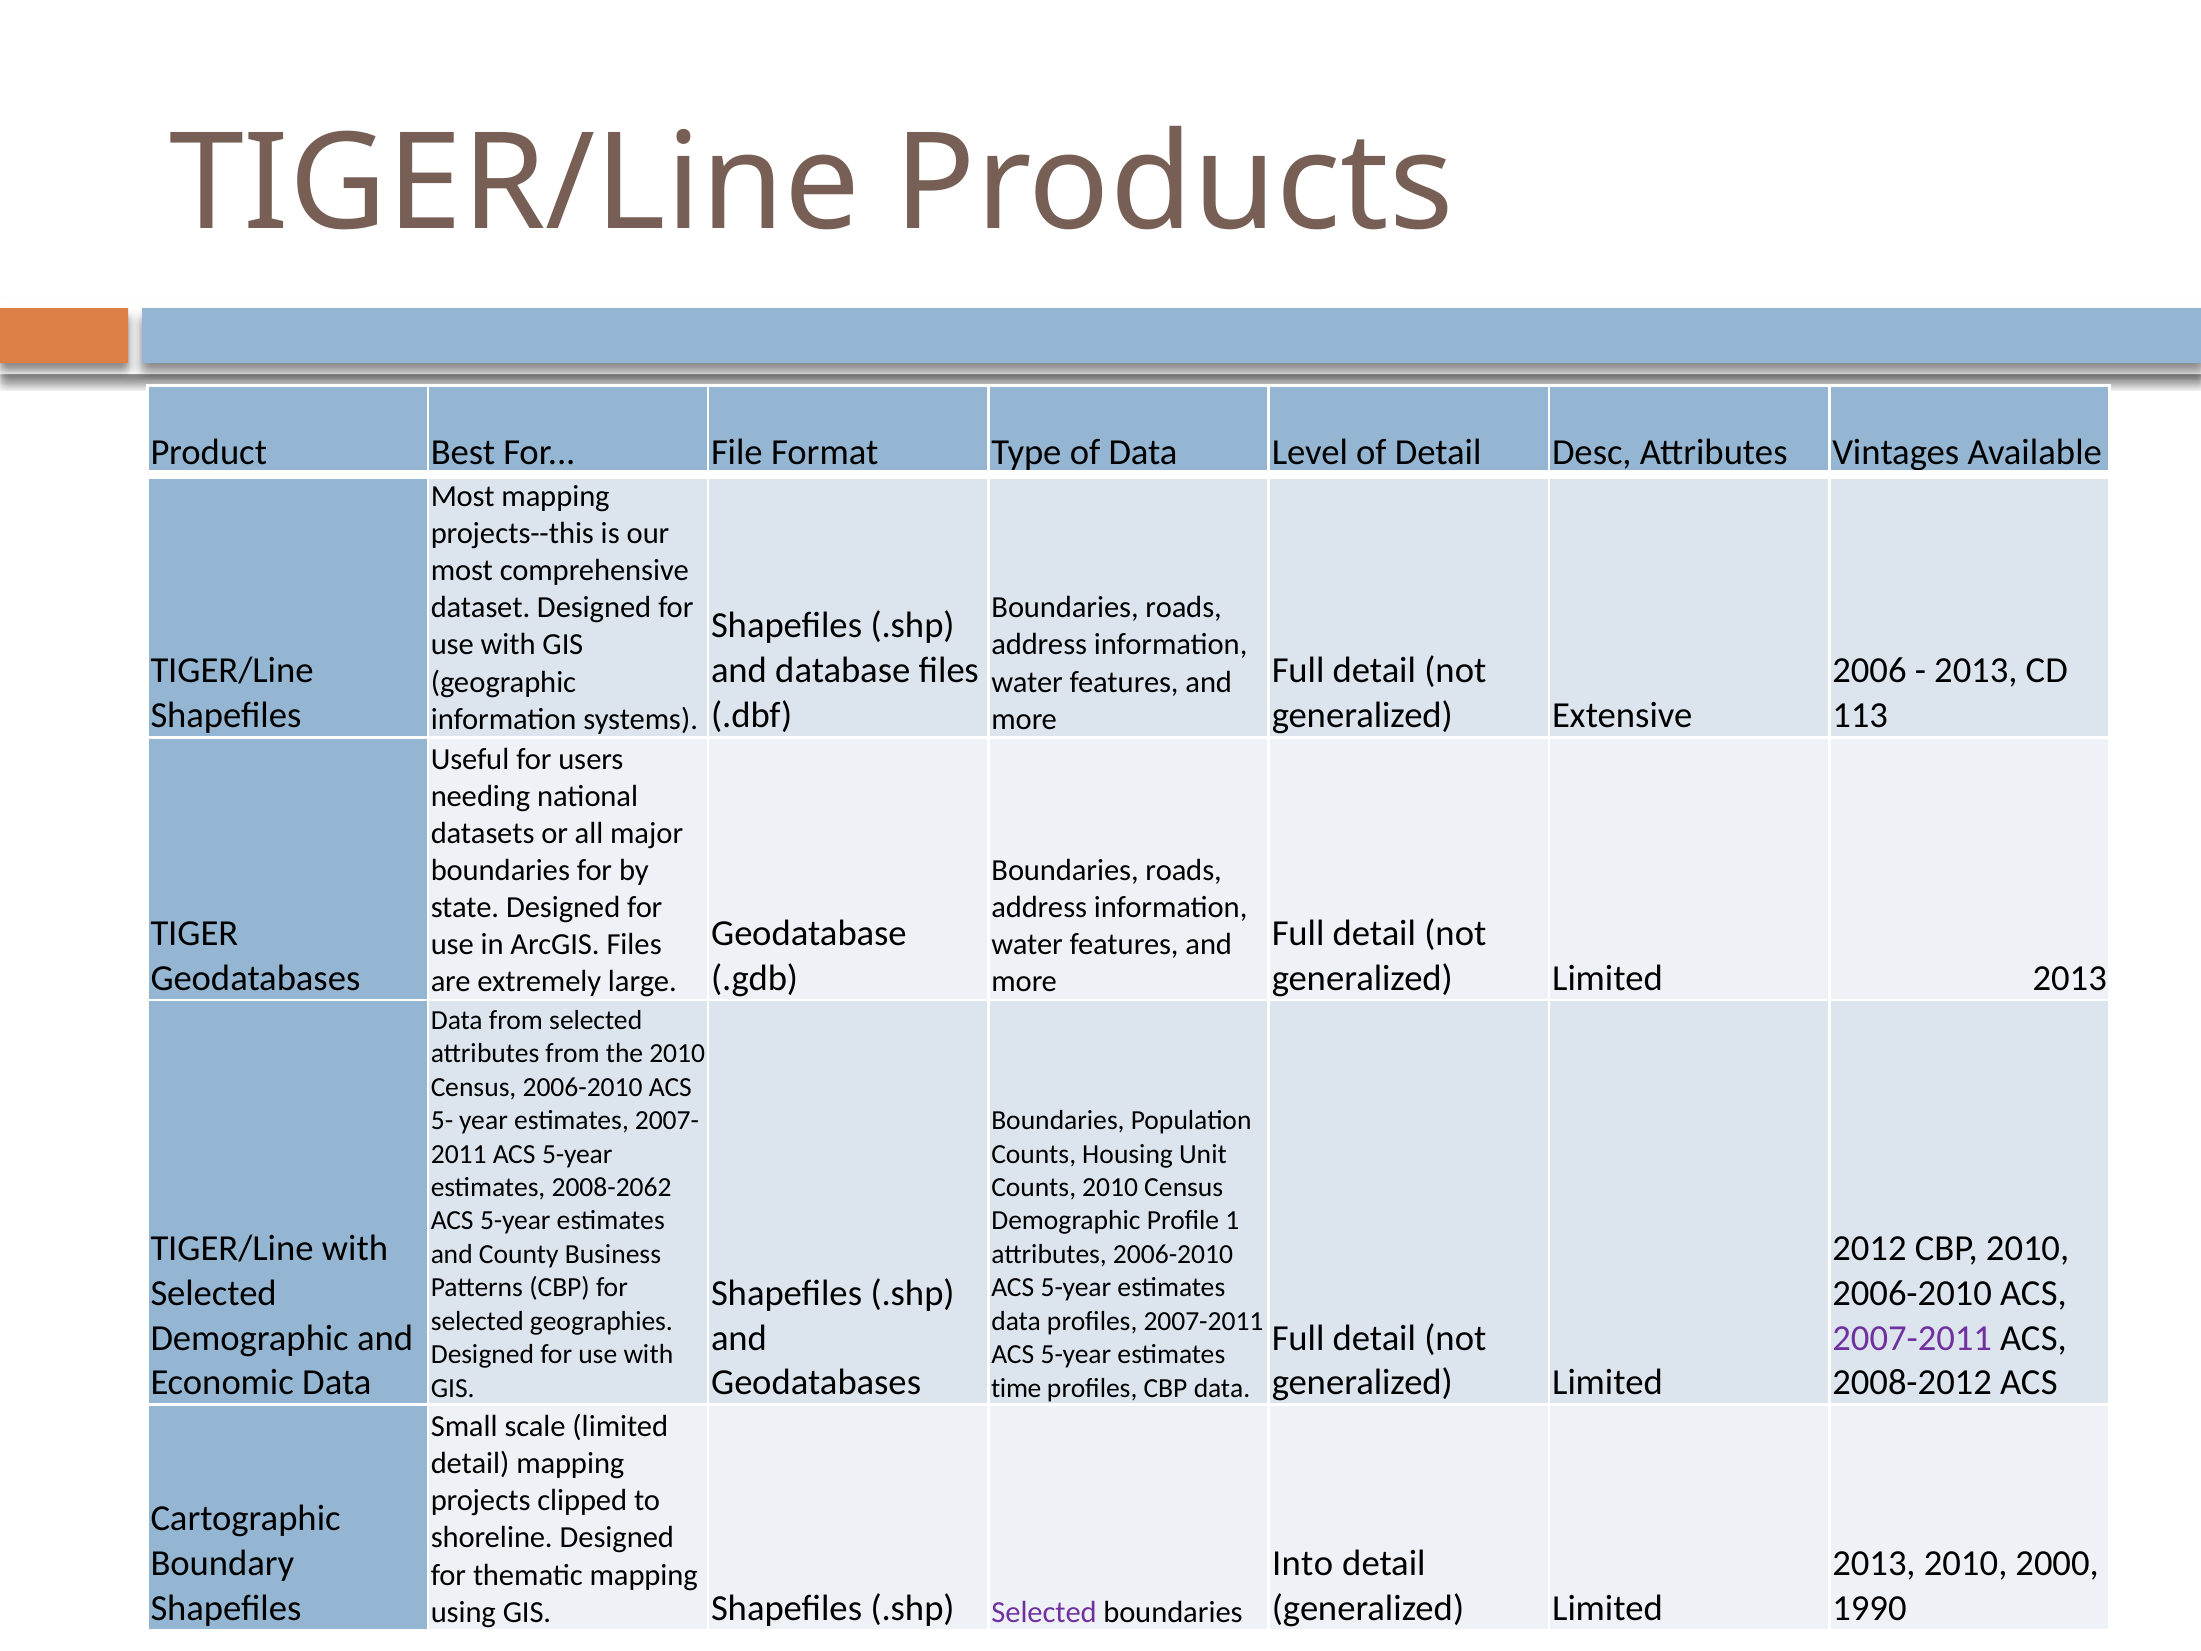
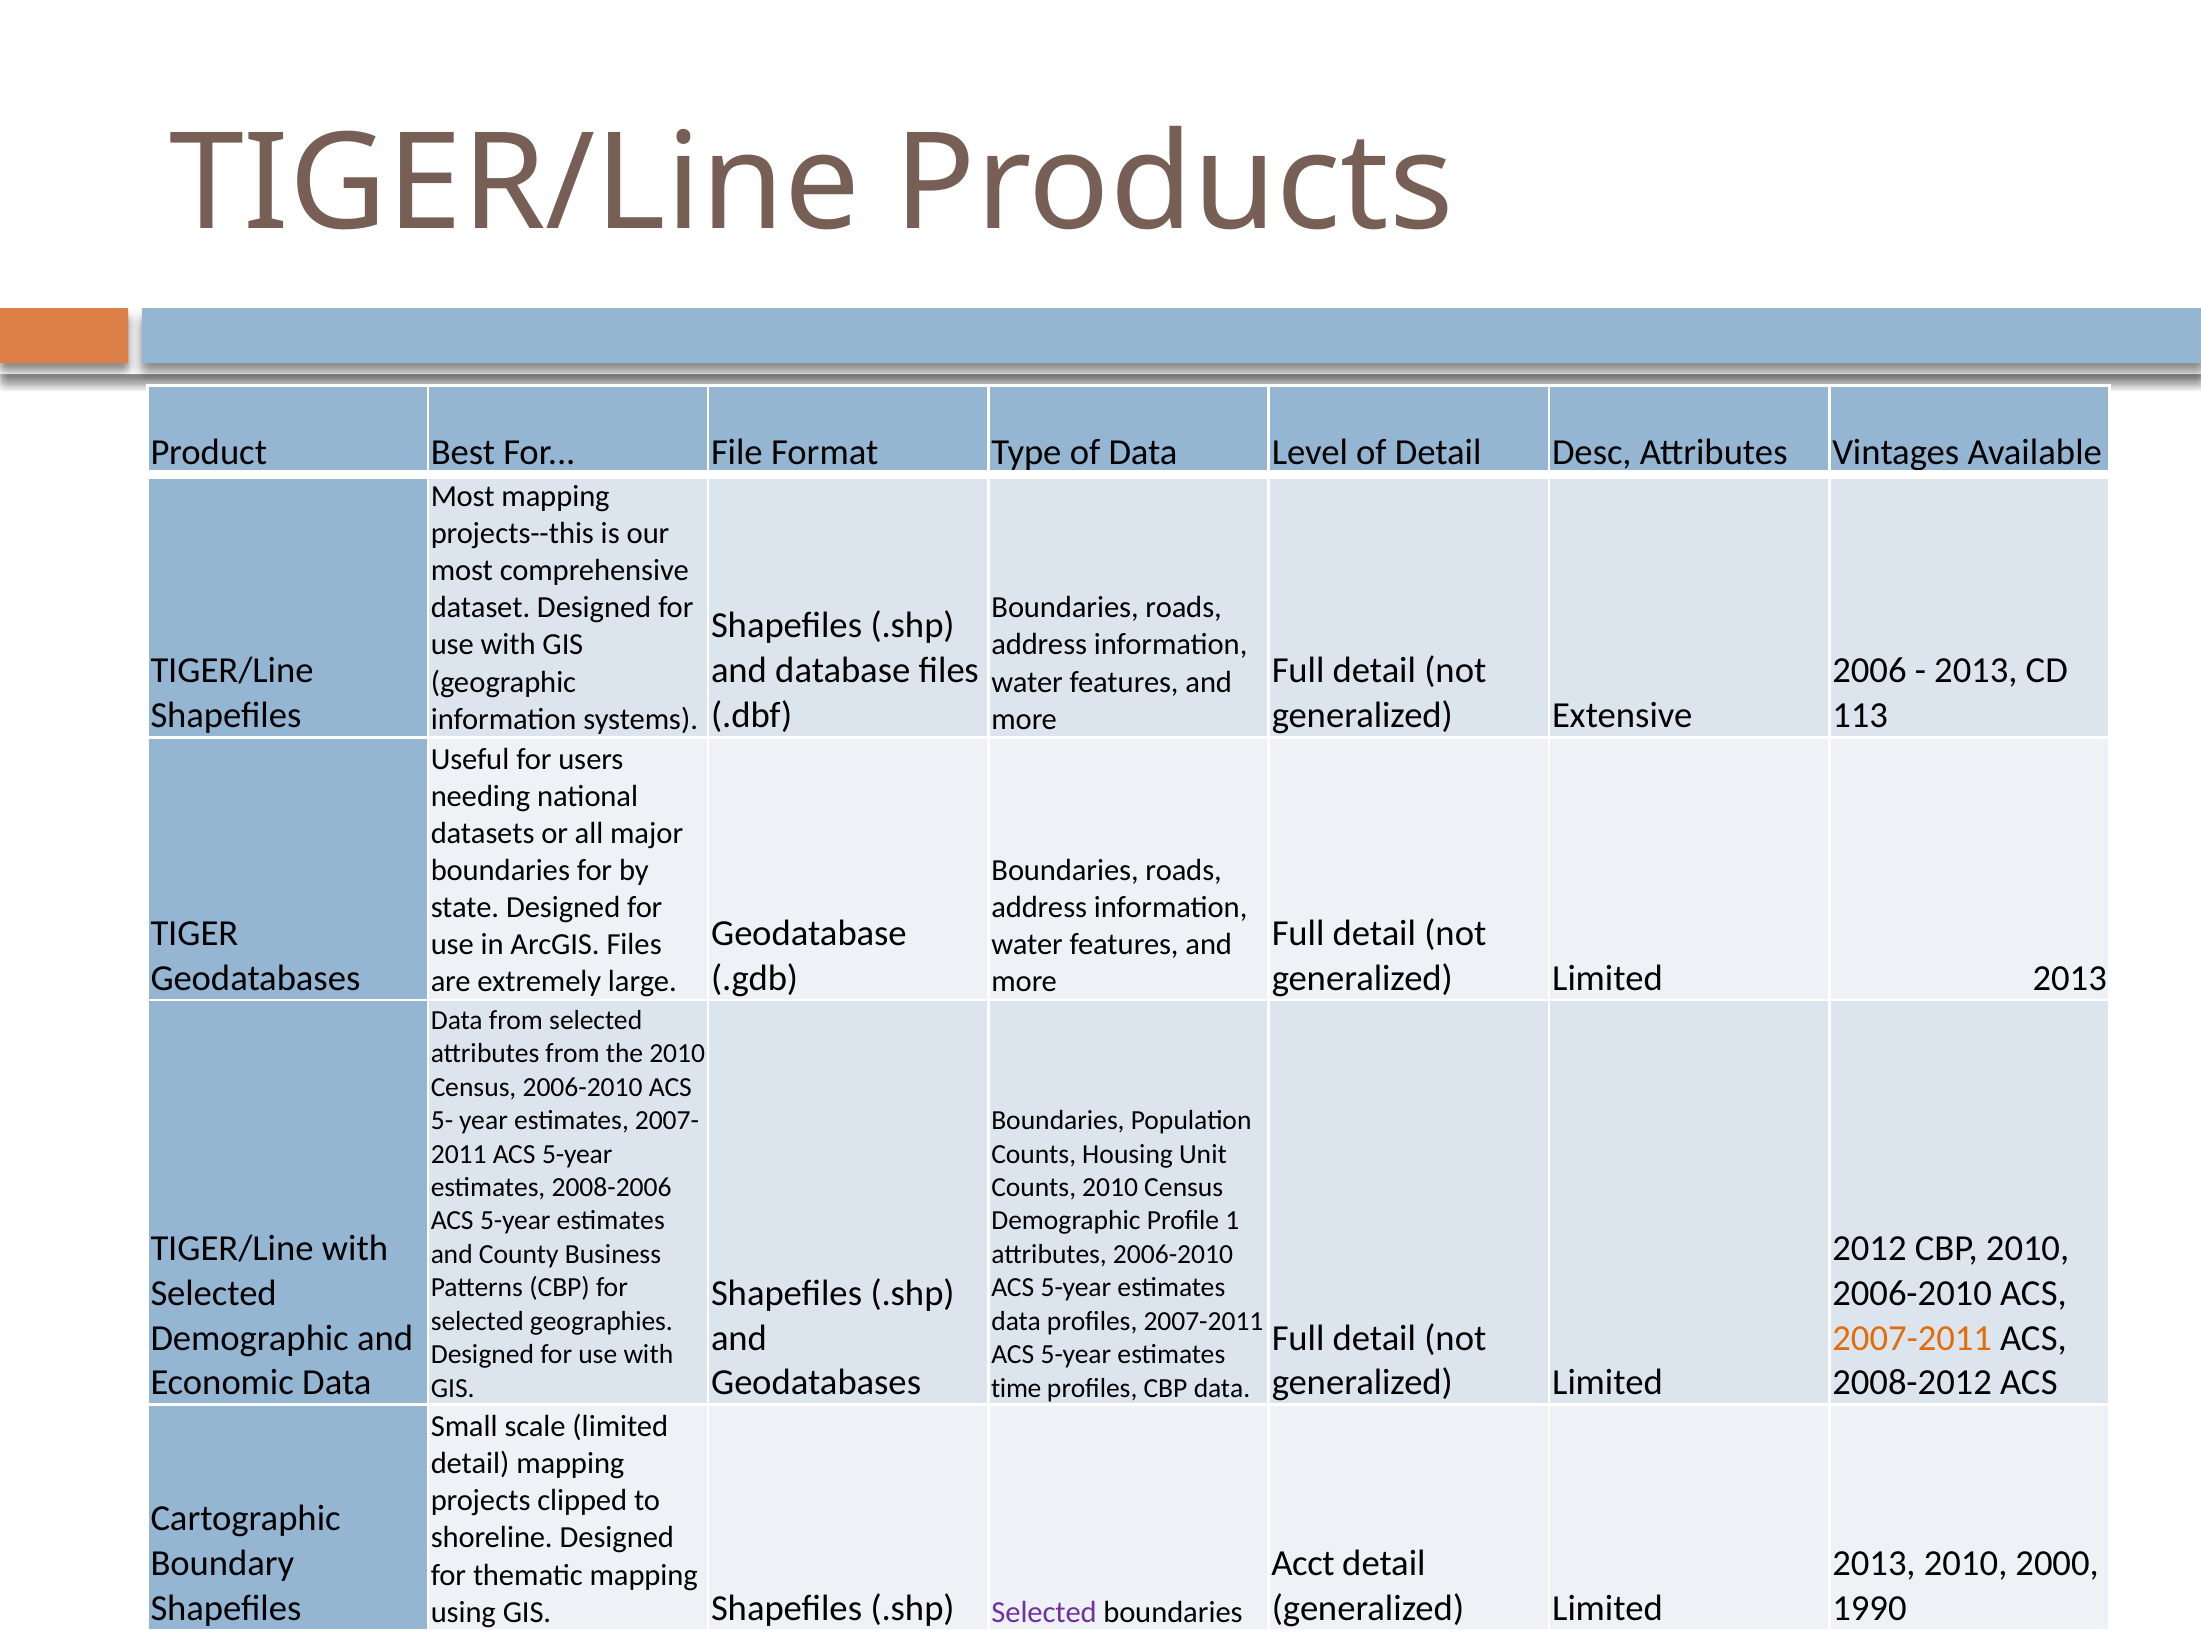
2008-2062: 2008-2062 -> 2008-2006
2007-2011 at (1912, 1338) colour: purple -> orange
Into: Into -> Acct
